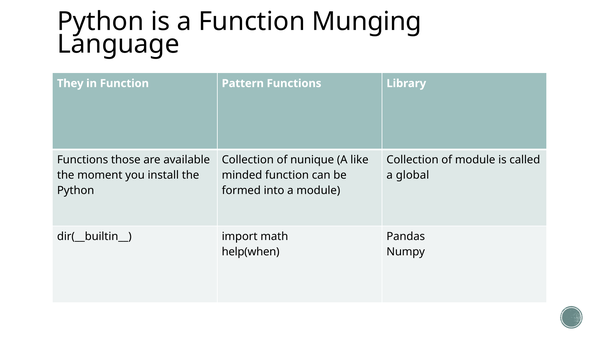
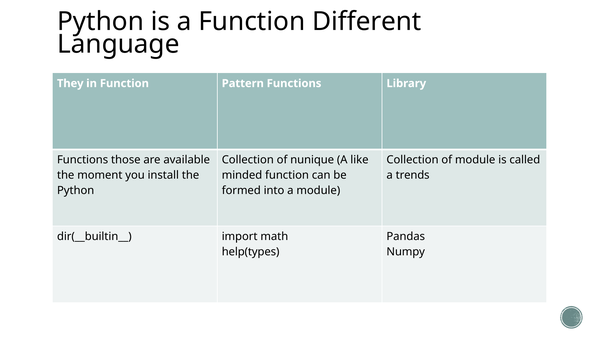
Munging: Munging -> Different
global: global -> trends
help(when: help(when -> help(types
